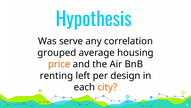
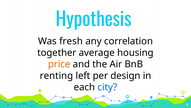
serve: serve -> fresh
grouped: grouped -> together
city colour: orange -> blue
